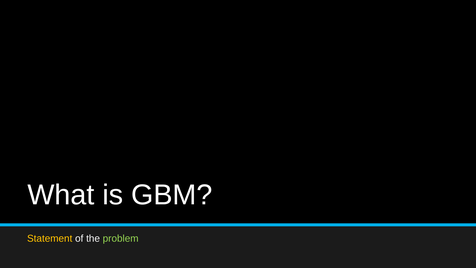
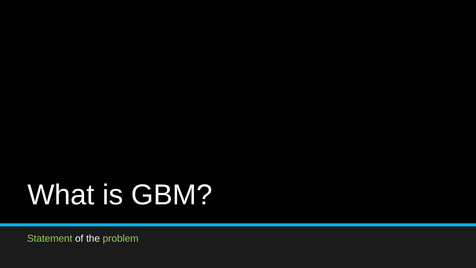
Statement colour: yellow -> light green
